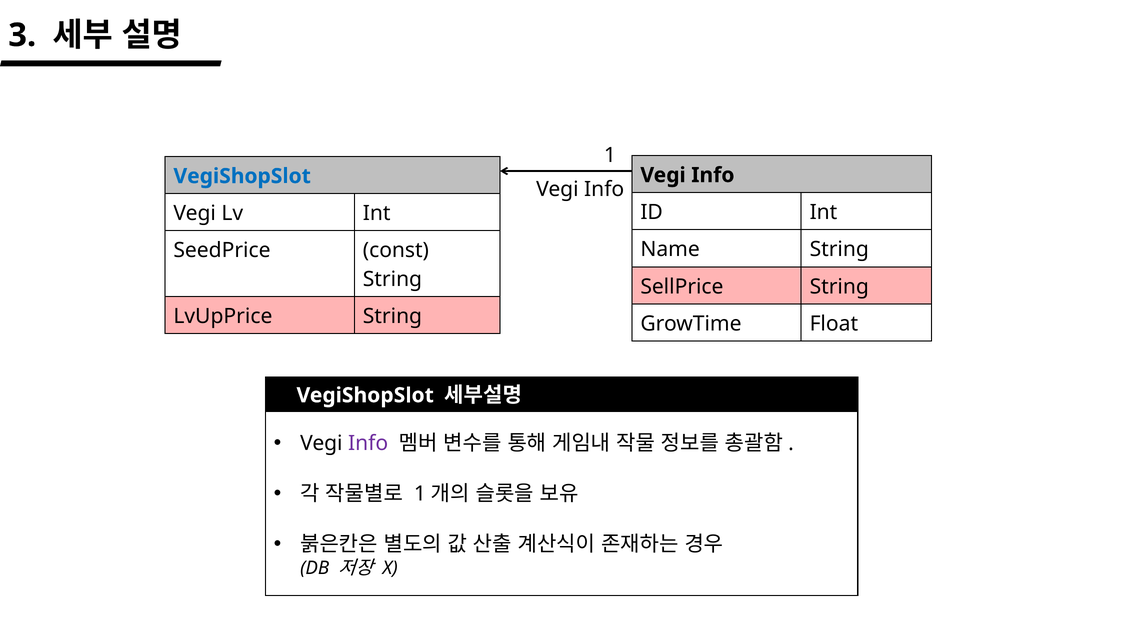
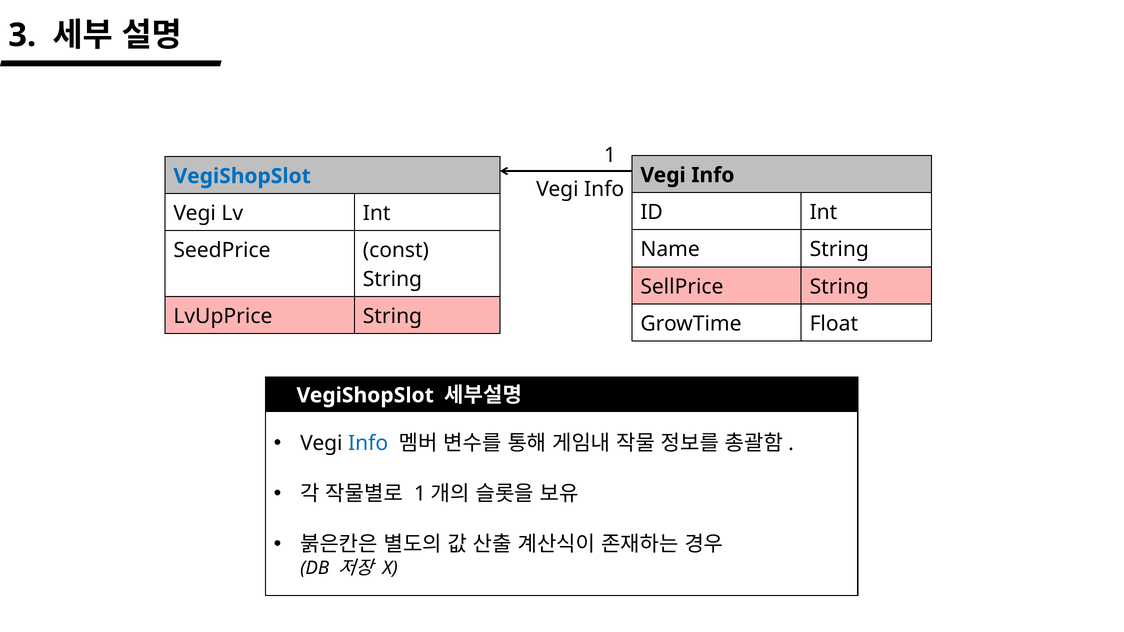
Info at (368, 443) colour: purple -> blue
